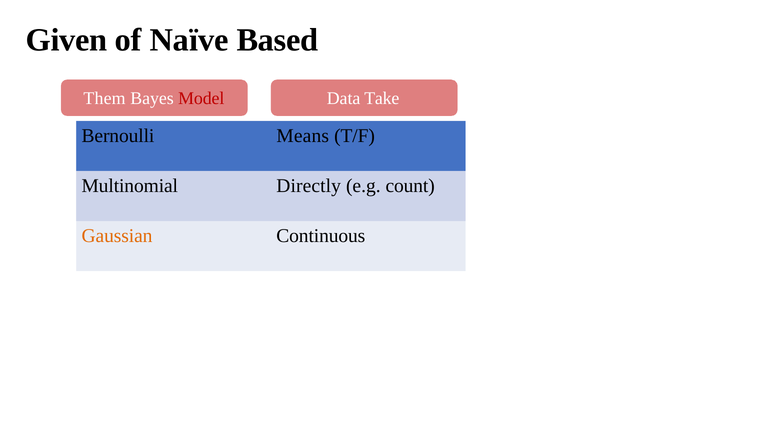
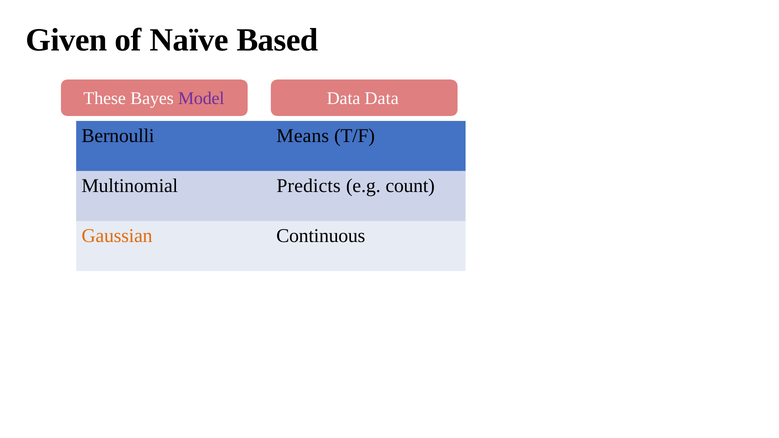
Them: Them -> These
Model colour: red -> purple
Data Take: Take -> Data
Directly: Directly -> Predicts
